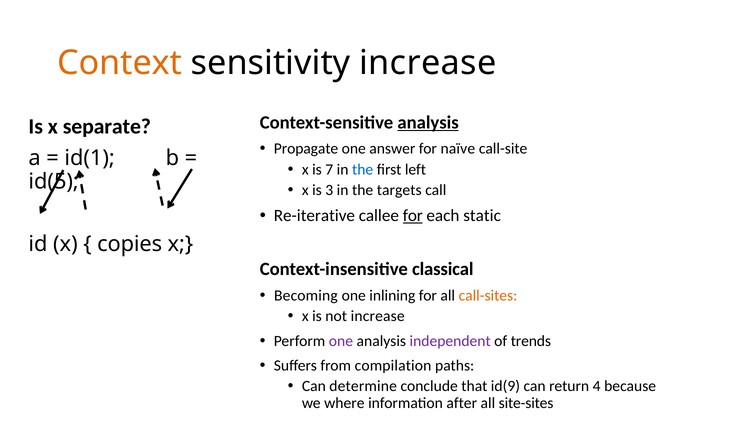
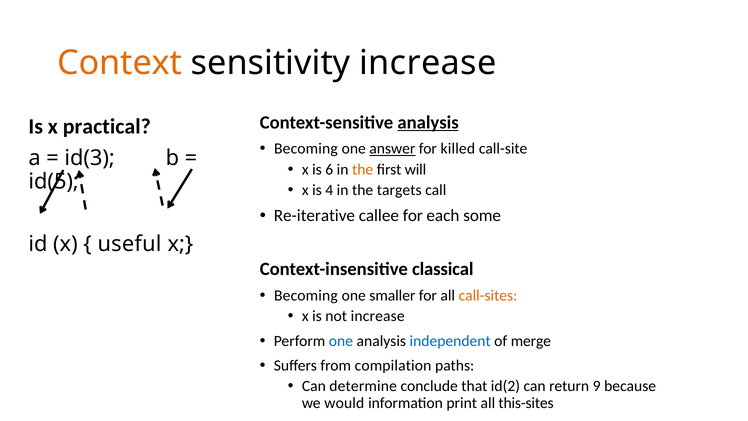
separate: separate -> practical
Propagate at (306, 149): Propagate -> Becoming
answer underline: none -> present
naïve: naïve -> killed
id(1: id(1 -> id(3
7: 7 -> 6
the at (363, 169) colour: blue -> orange
left: left -> will
3: 3 -> 4
for at (413, 216) underline: present -> none
static: static -> some
copies: copies -> useful
inlining: inlining -> smaller
one at (341, 341) colour: purple -> blue
independent colour: purple -> blue
trends: trends -> merge
id(9: id(9 -> id(2
4: 4 -> 9
where: where -> would
after: after -> print
site-sites: site-sites -> this-sites
